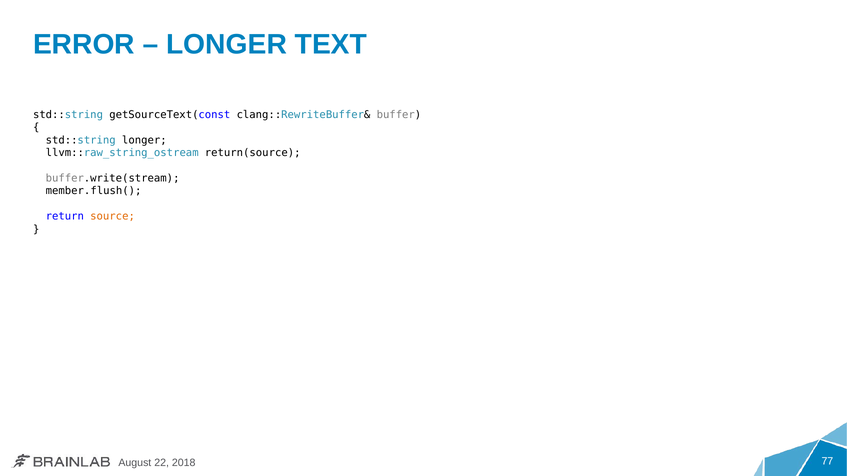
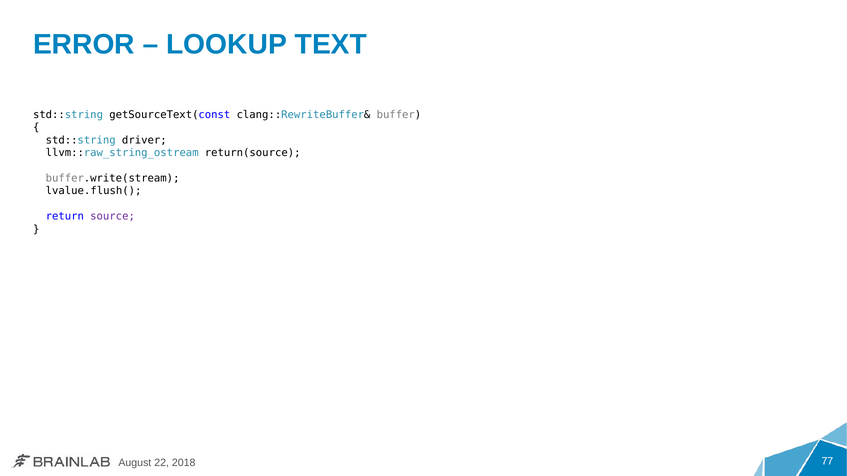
LONGER at (227, 44): LONGER -> LOOKUP
std::string longer: longer -> driver
member.flush(: member.flush( -> lvalue.flush(
source colour: orange -> purple
